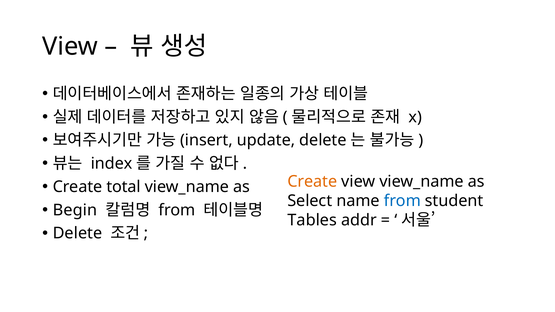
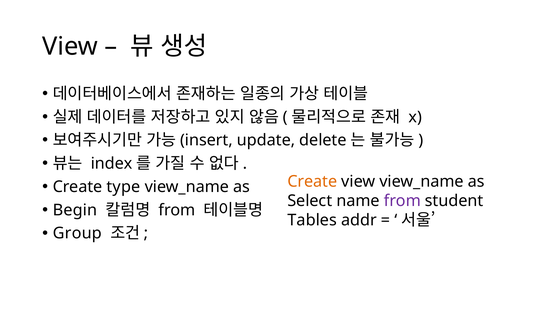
total: total -> type
from at (402, 201) colour: blue -> purple
Delete at (77, 233): Delete -> Group
